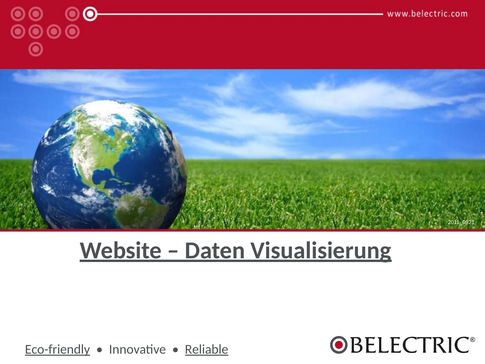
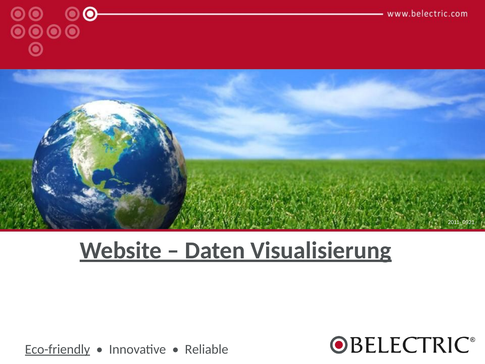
Reliable underline: present -> none
